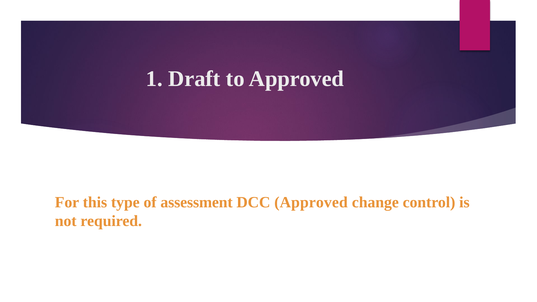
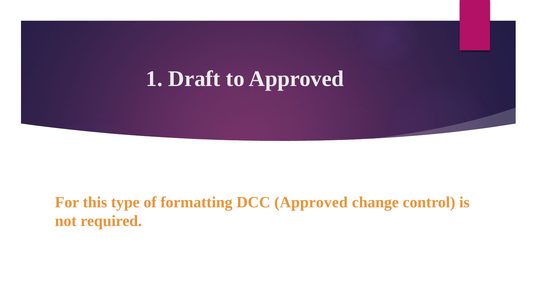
assessment: assessment -> formatting
